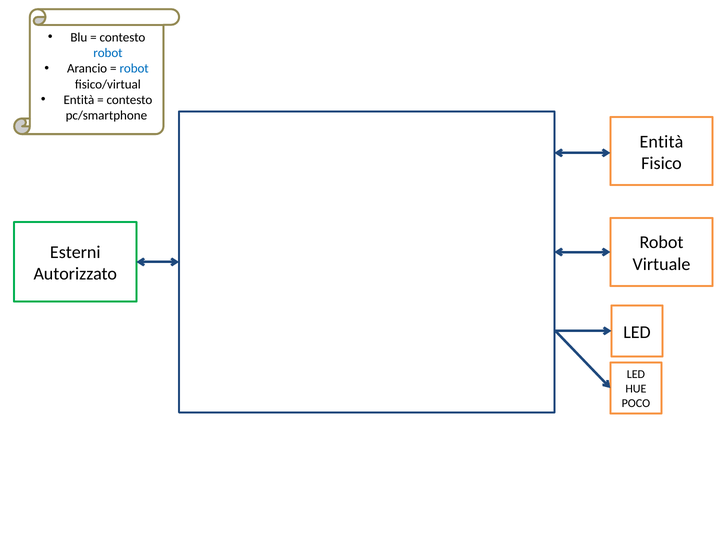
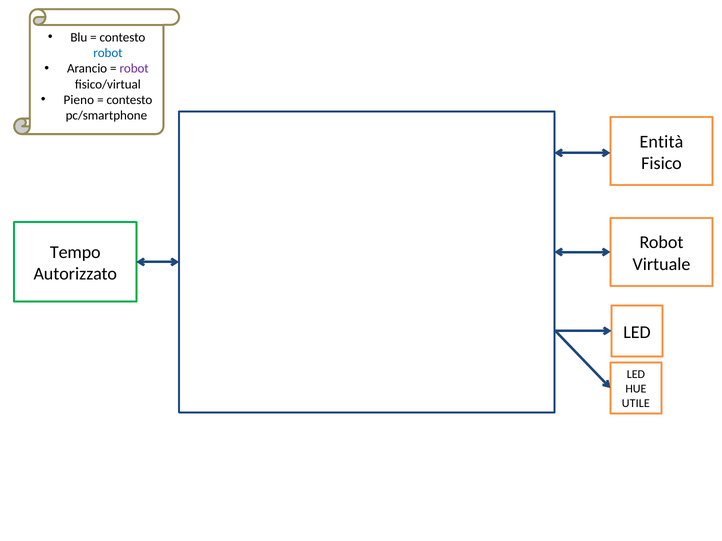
robot at (134, 69) colour: blue -> purple
Entità at (79, 100): Entità -> Pieno
Esterni: Esterni -> Tempo
POCO: POCO -> UTILE
